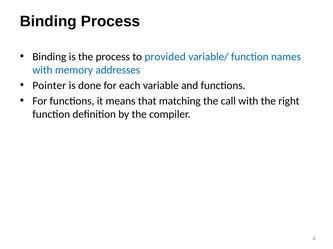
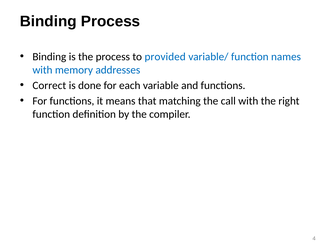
Pointer: Pointer -> Correct
